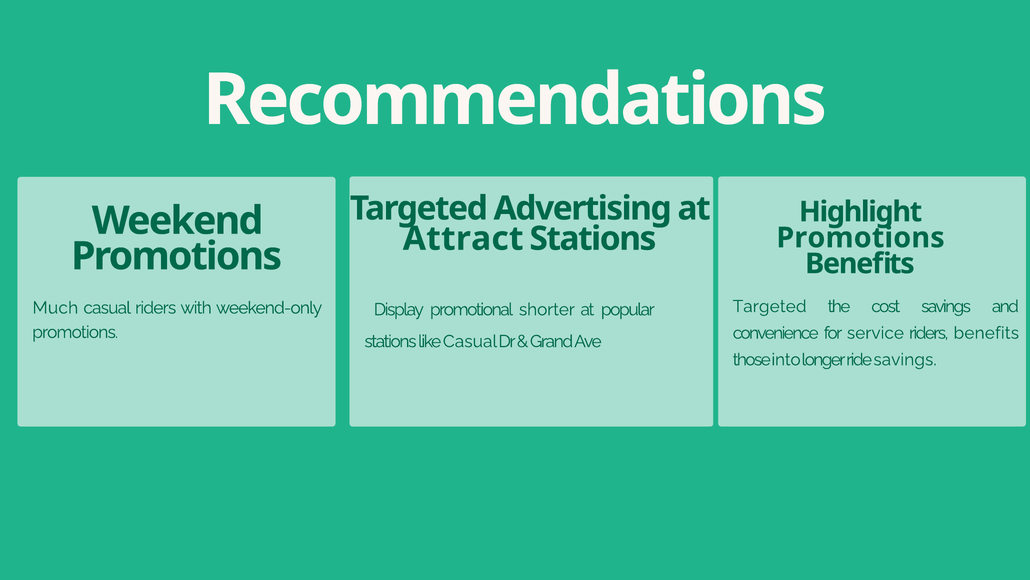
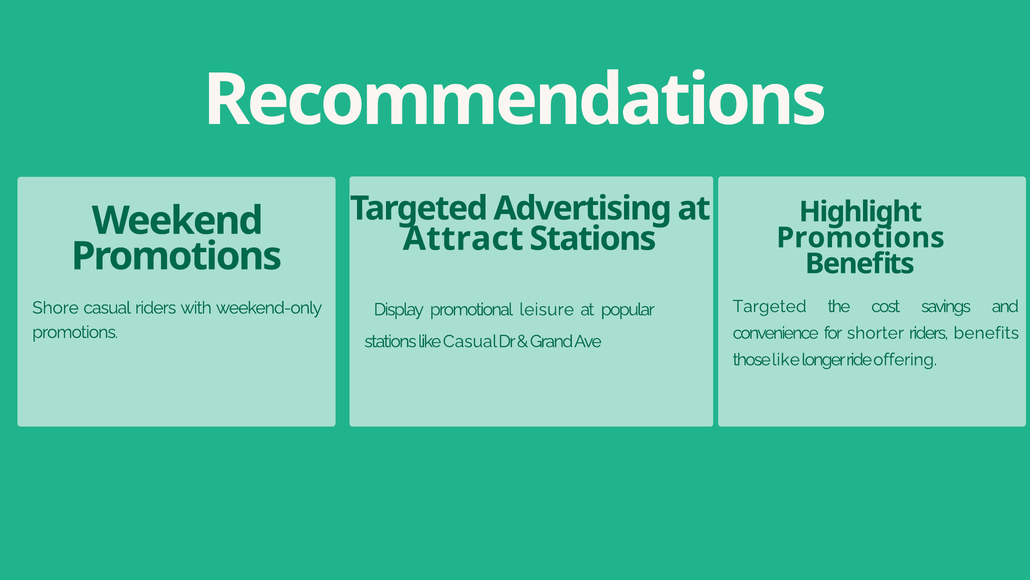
Much: Much -> Shore
shorter: shorter -> leisure
service: service -> shorter
those into: into -> like
ride savings: savings -> offering
